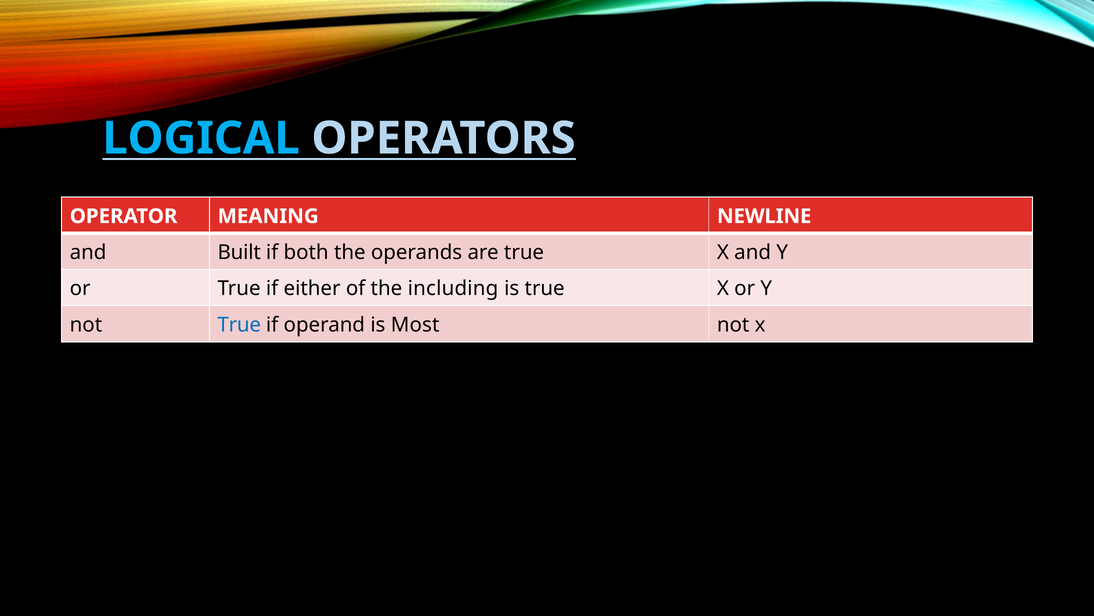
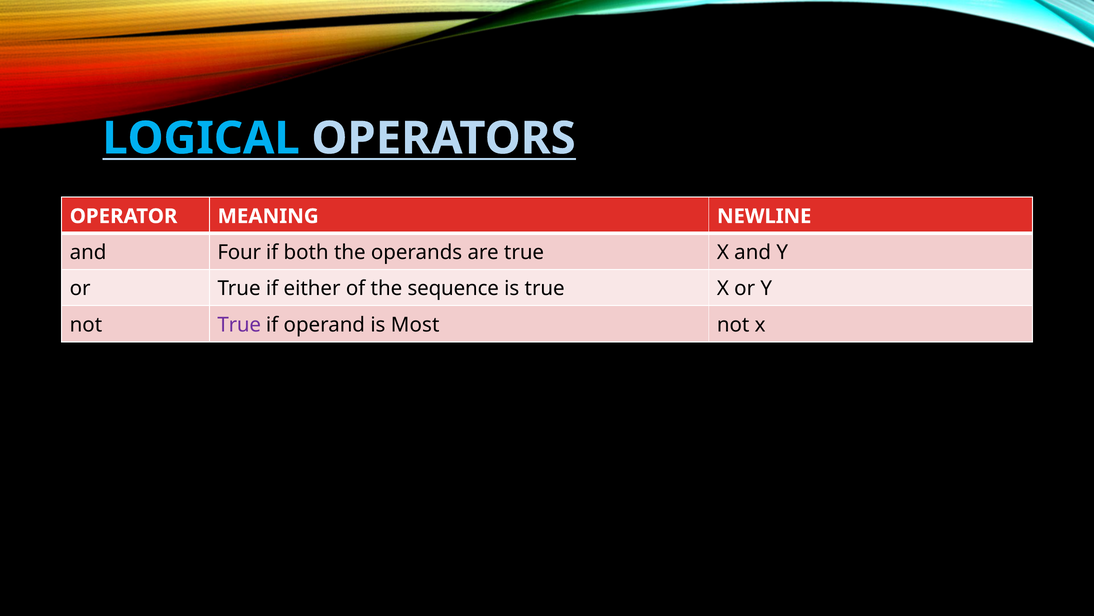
Built: Built -> Four
including: including -> sequence
True at (239, 324) colour: blue -> purple
